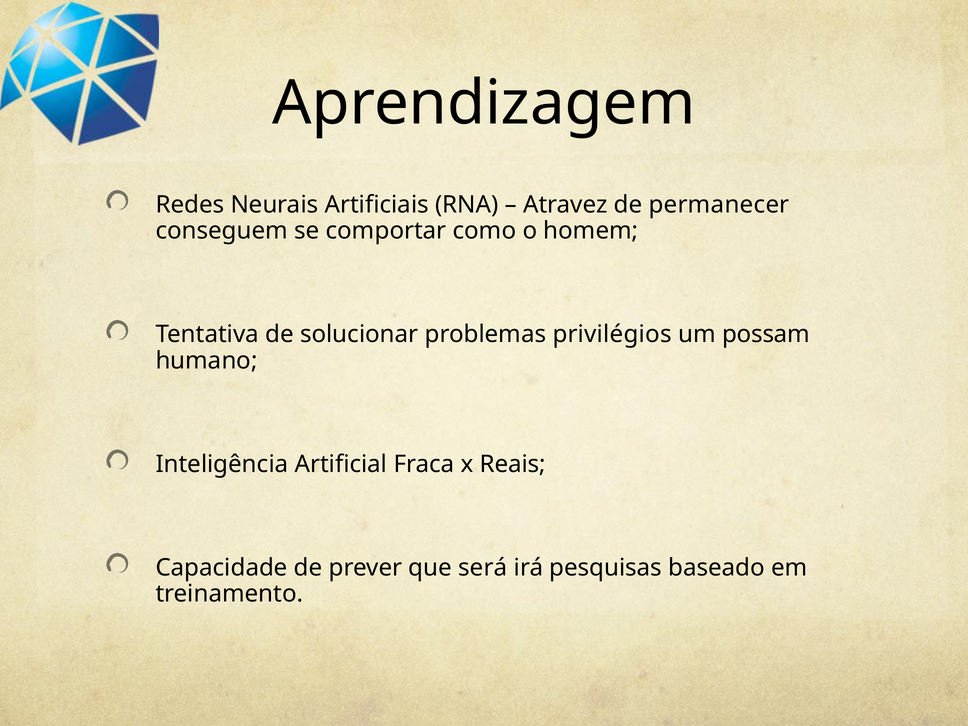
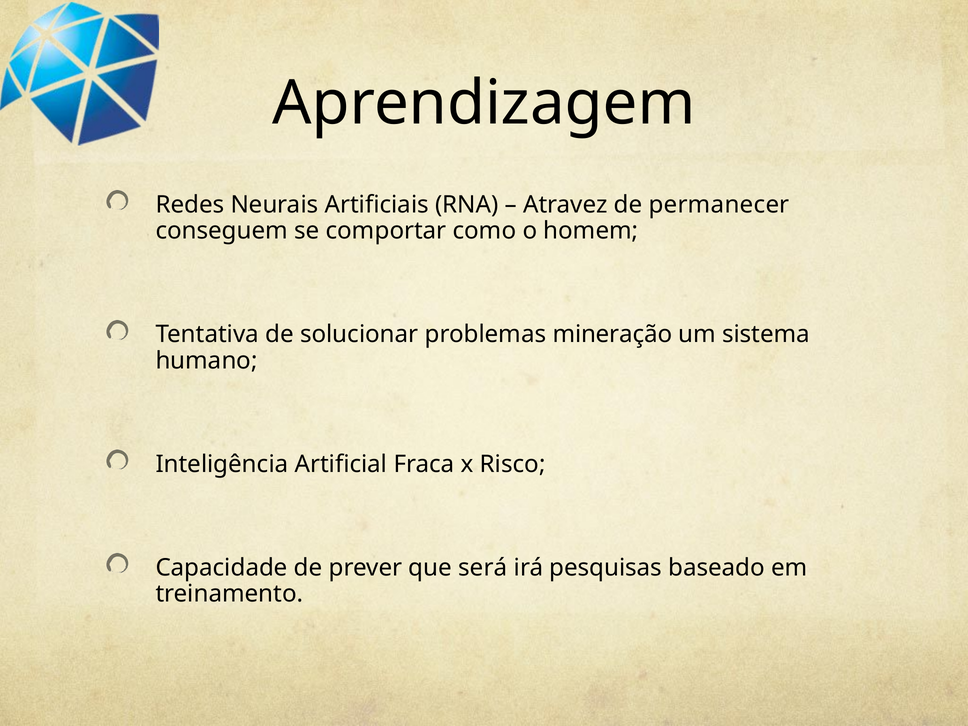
privilégios: privilégios -> mineração
possam: possam -> sistema
Reais: Reais -> Risco
